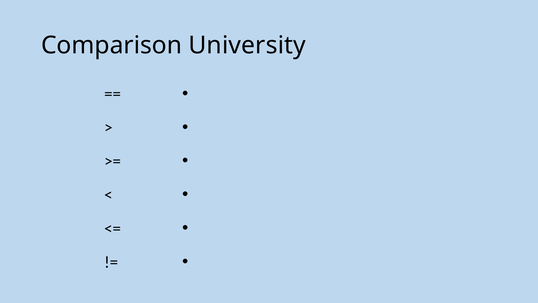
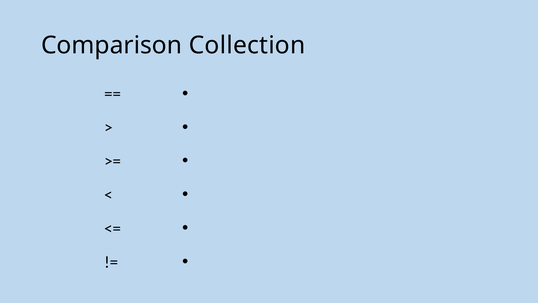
University: University -> Collection
